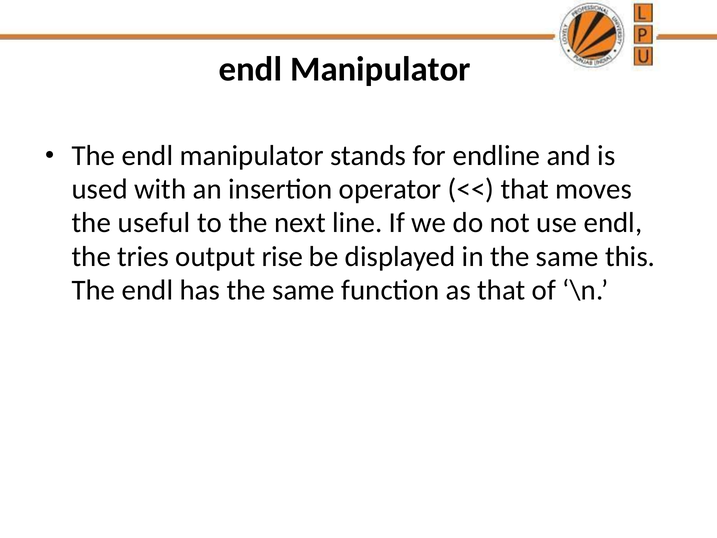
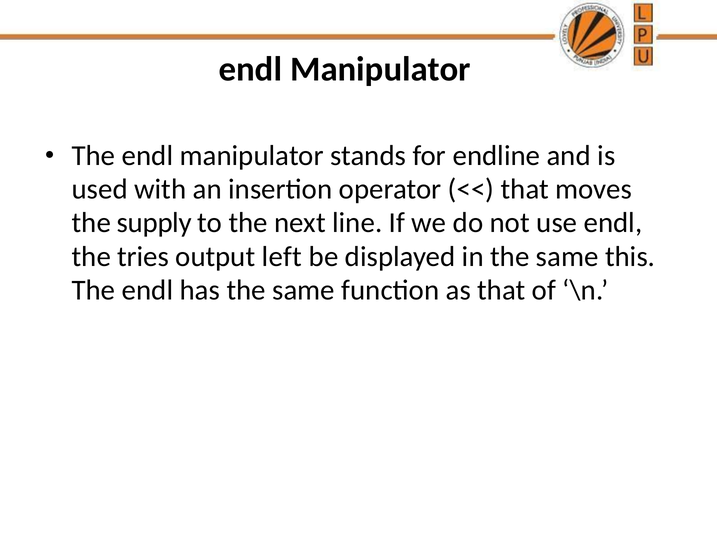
useful: useful -> supply
rise: rise -> left
